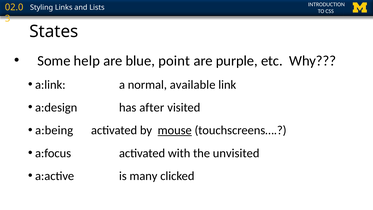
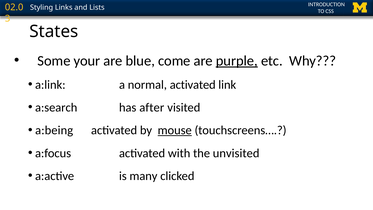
help: help -> your
point: point -> come
purple underline: none -> present
normal available: available -> activated
a:design: a:design -> a:search
